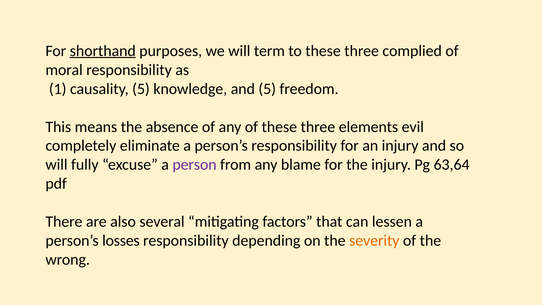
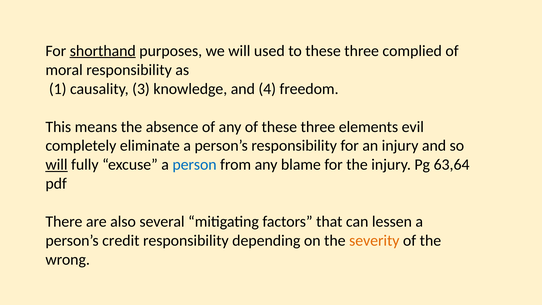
term: term -> used
causality 5: 5 -> 3
and 5: 5 -> 4
will at (56, 165) underline: none -> present
person colour: purple -> blue
losses: losses -> credit
